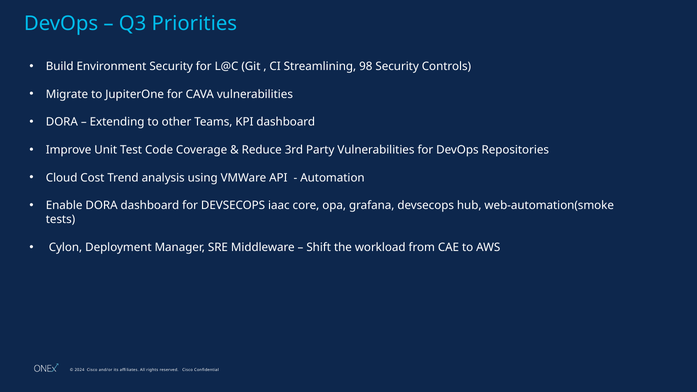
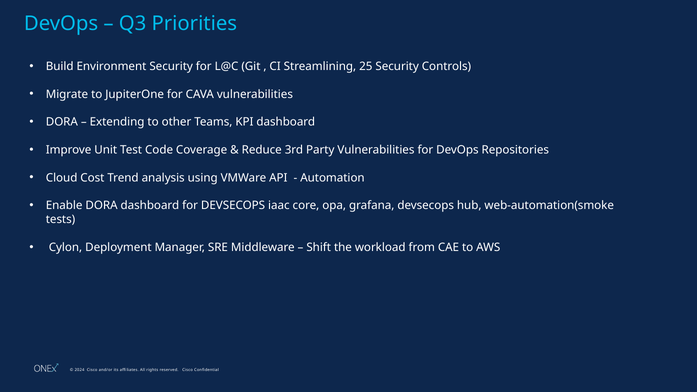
98: 98 -> 25
